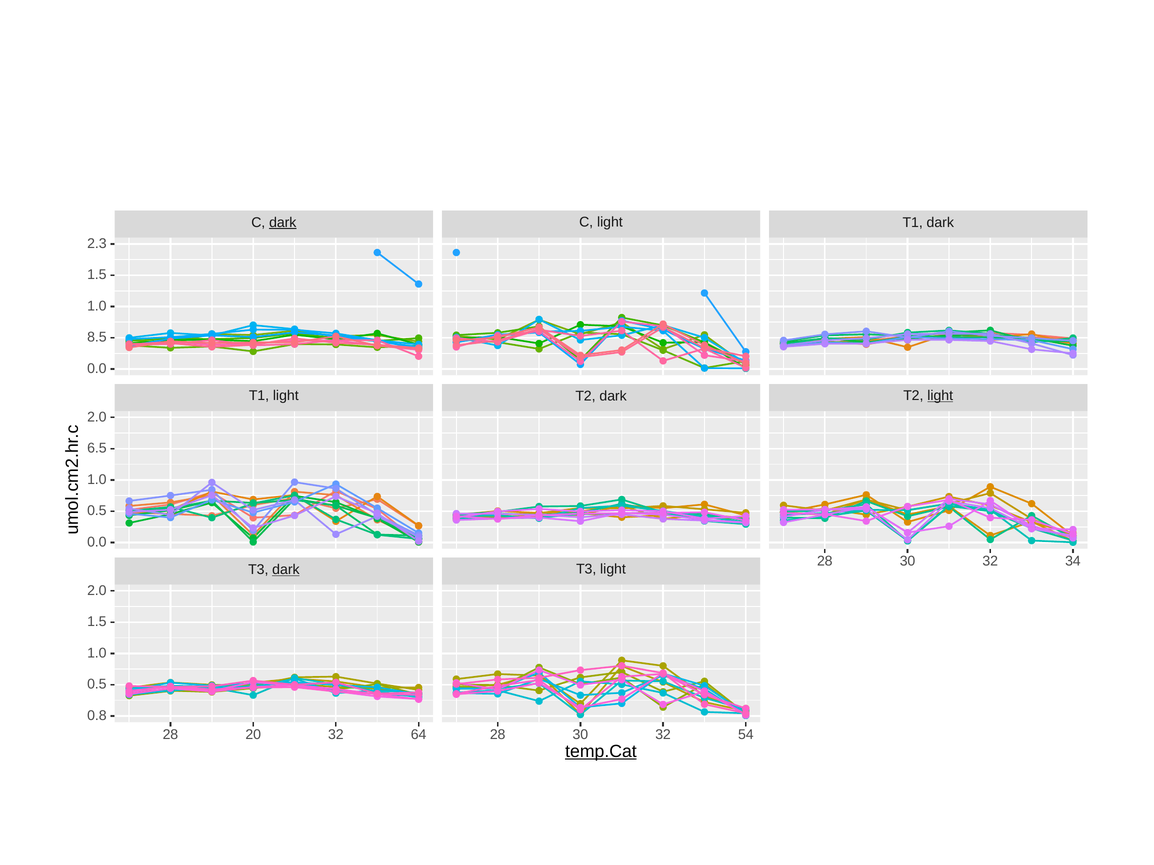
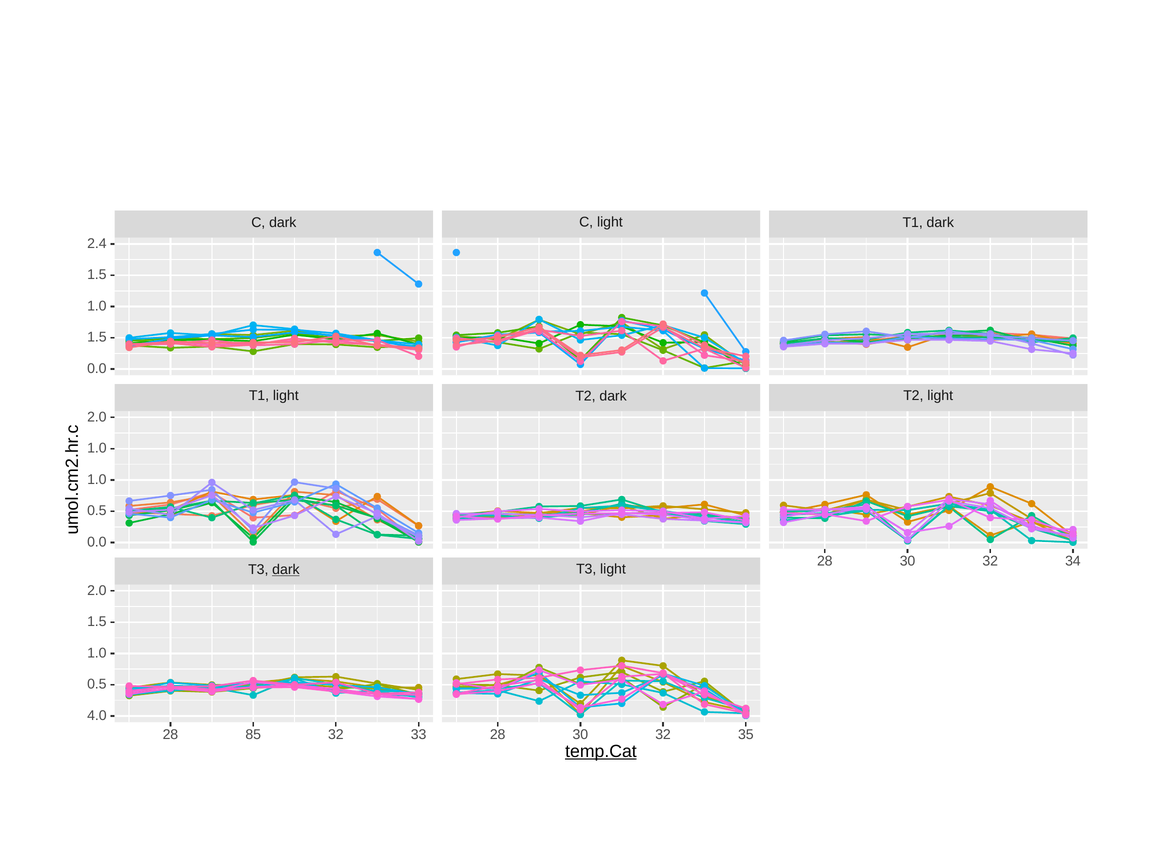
dark at (283, 223) underline: present -> none
2.3: 2.3 -> 2.4
8.5 at (97, 337): 8.5 -> 1.5
light at (940, 396) underline: present -> none
6.5 at (97, 448): 6.5 -> 1.0
0.8: 0.8 -> 4.0
20: 20 -> 85
64: 64 -> 33
54: 54 -> 35
